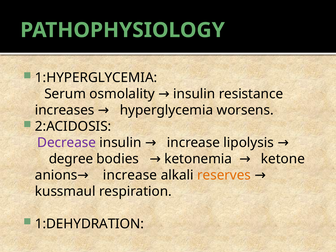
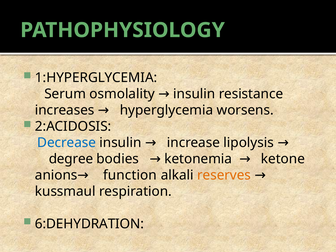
Decrease colour: purple -> blue
increase at (130, 175): increase -> function
1:DEHYDRATION: 1:DEHYDRATION -> 6:DEHYDRATION
